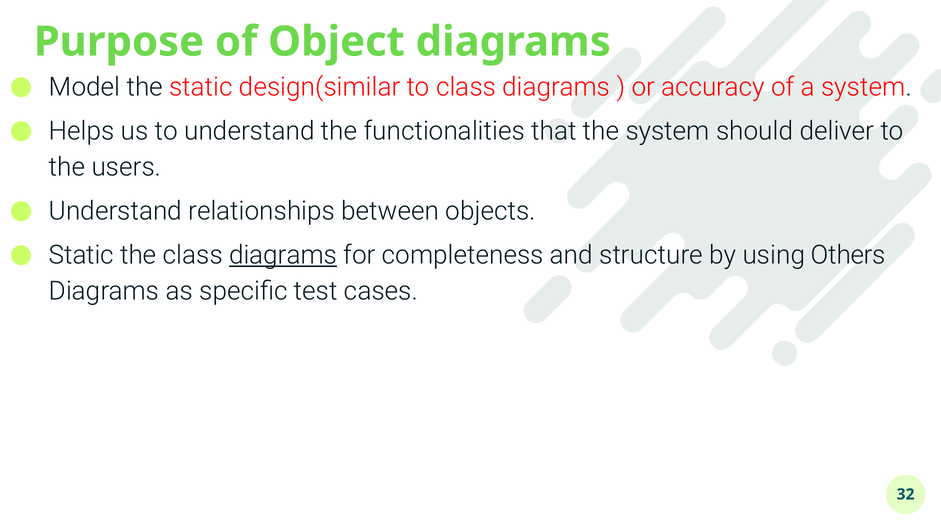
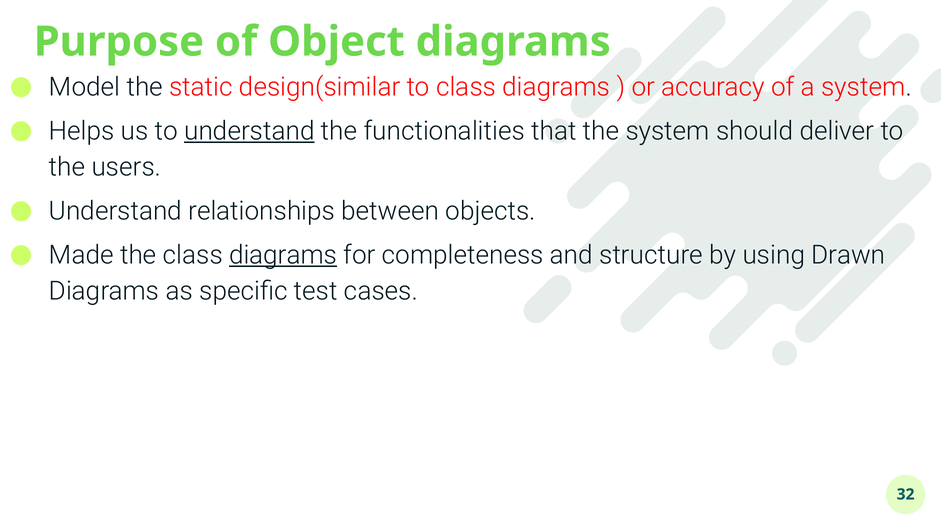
understand at (249, 131) underline: none -> present
Static at (81, 255): Static -> Made
Others: Others -> Drawn
